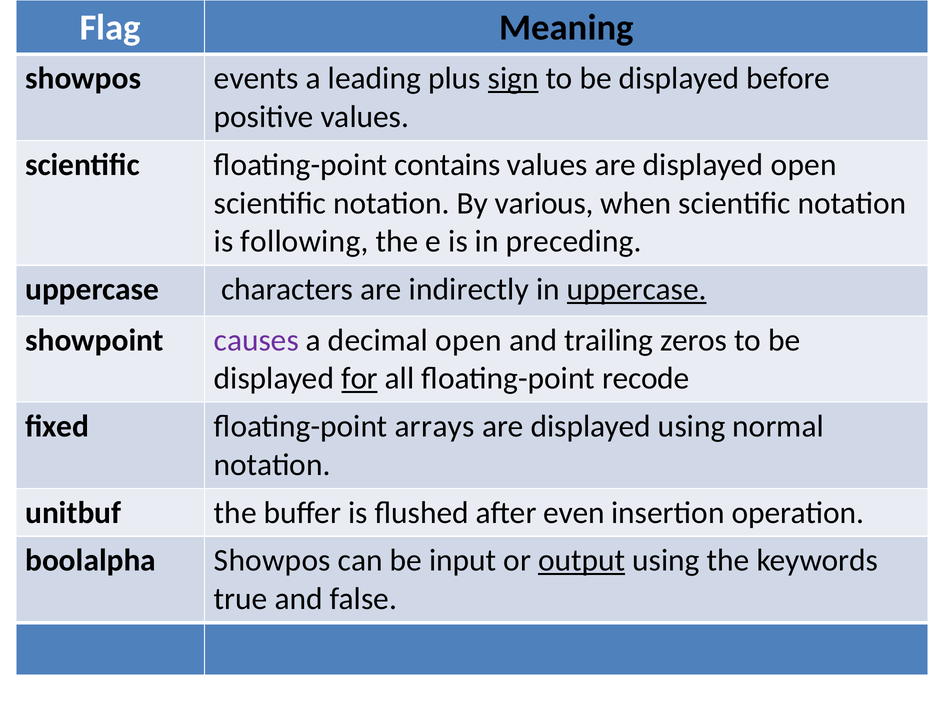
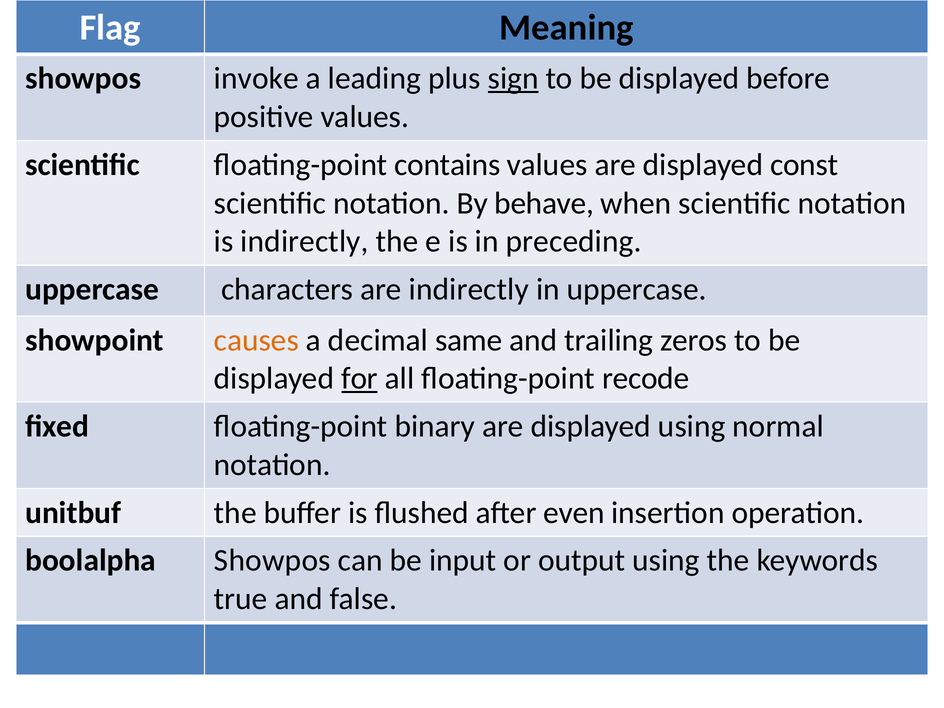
events: events -> invoke
displayed open: open -> const
various: various -> behave
is following: following -> indirectly
uppercase at (637, 289) underline: present -> none
causes colour: purple -> orange
decimal open: open -> same
arrays: arrays -> binary
output underline: present -> none
